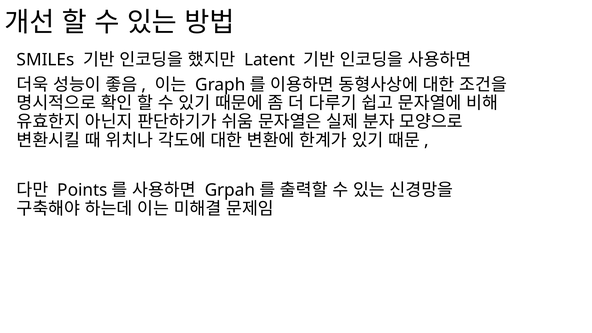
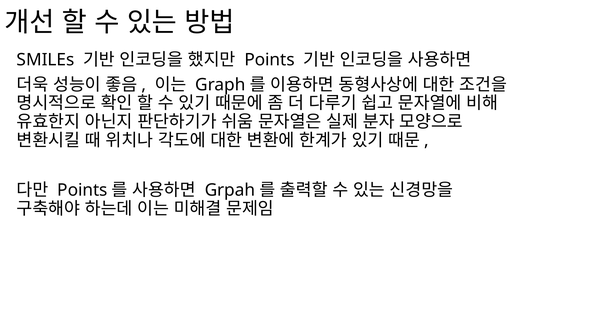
Latent at (270, 60): Latent -> Points
